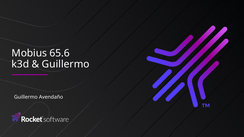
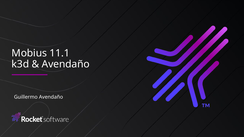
65.6: 65.6 -> 11.1
Guillermo at (66, 64): Guillermo -> Avendaño
